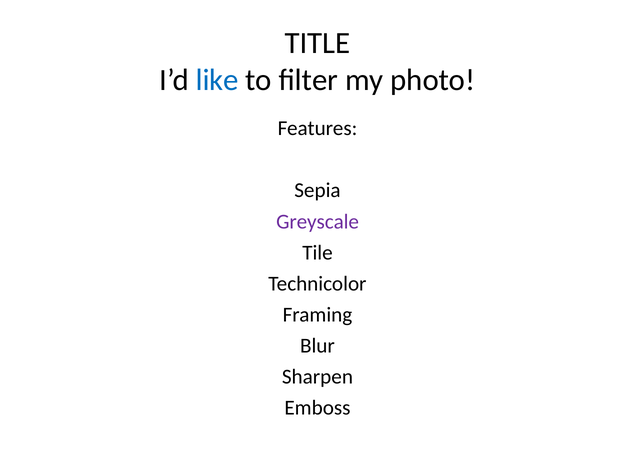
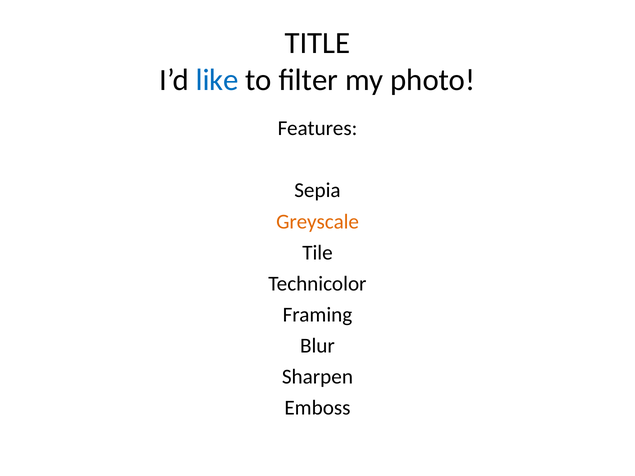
Greyscale colour: purple -> orange
